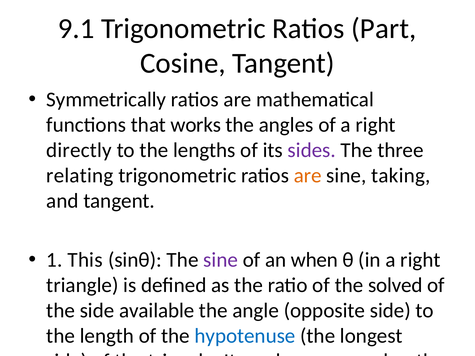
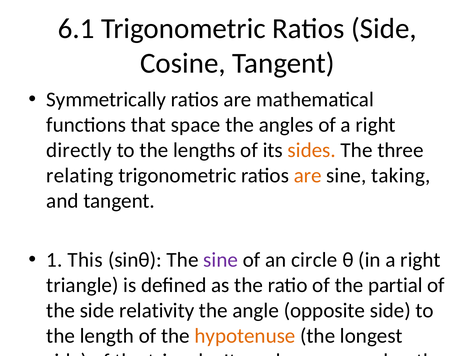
9.1: 9.1 -> 6.1
Ratios Part: Part -> Side
works: works -> space
sides at (312, 150) colour: purple -> orange
an when: when -> circle
solved: solved -> partial
available: available -> relativity
hypotenuse at (245, 336) colour: blue -> orange
